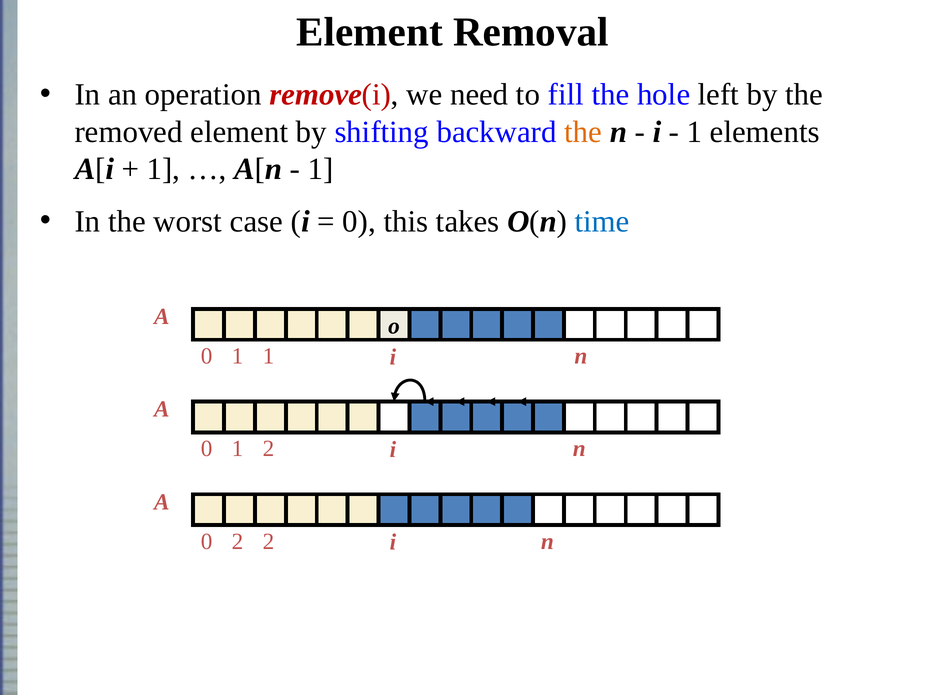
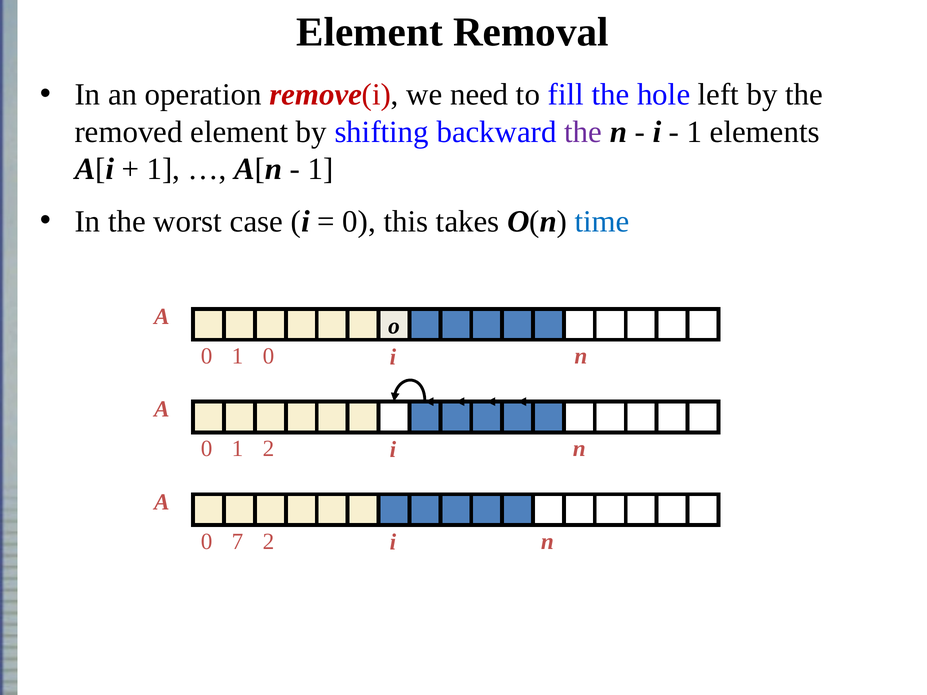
the at (583, 132) colour: orange -> purple
1 1: 1 -> 0
0 2: 2 -> 7
